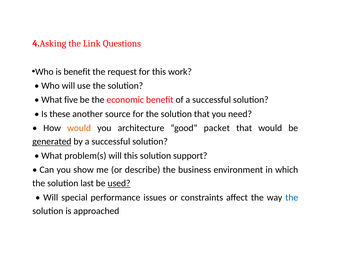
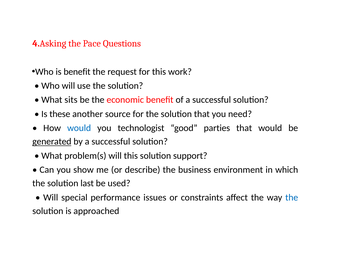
Link: Link -> Pace
five: five -> sits
would at (79, 128) colour: orange -> blue
architecture: architecture -> technologist
packet: packet -> parties
used underline: present -> none
